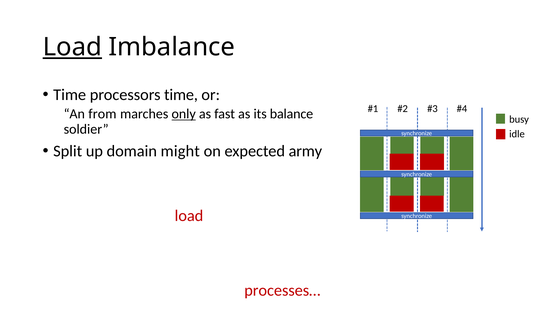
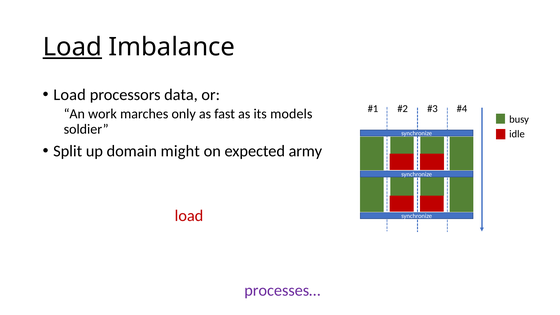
Time at (70, 95): Time -> Load
processors time: time -> data
An from: from -> work
only at (184, 114) underline: present -> none
its balance: balance -> models
processes… colour: red -> purple
